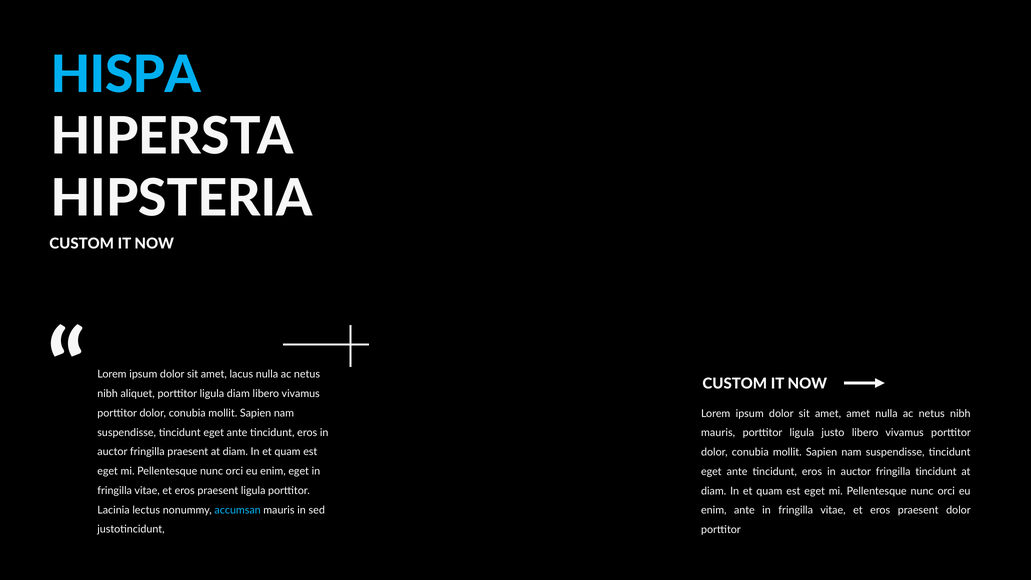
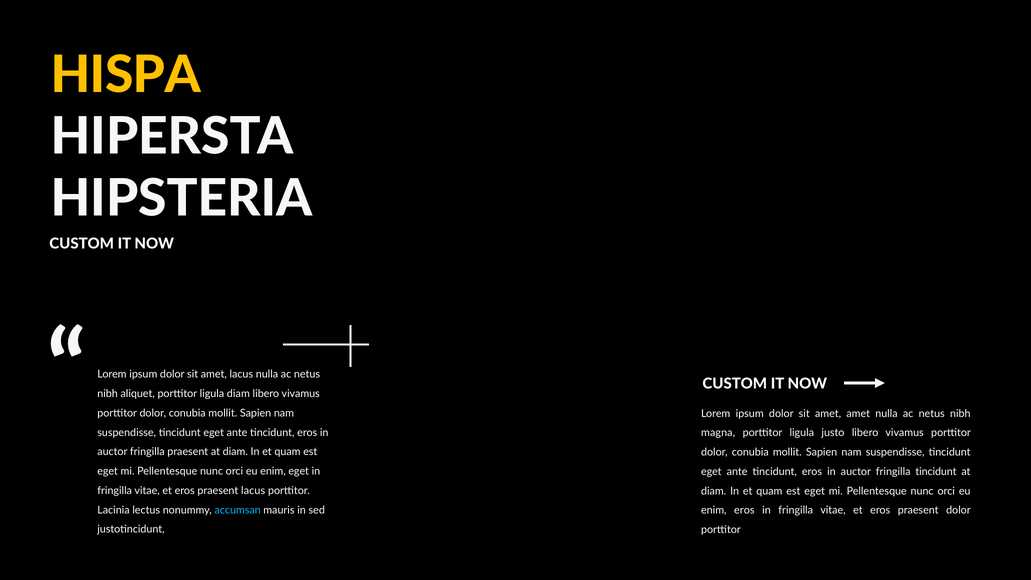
HISPA colour: light blue -> yellow
mauris at (718, 433): mauris -> magna
praesent ligula: ligula -> lacus
enim ante: ante -> eros
